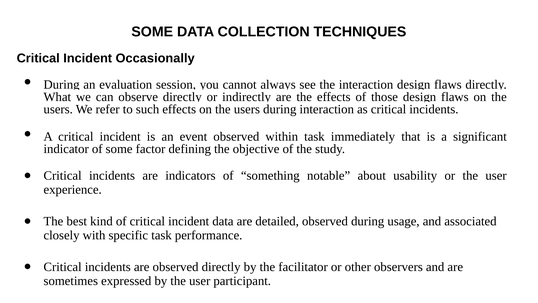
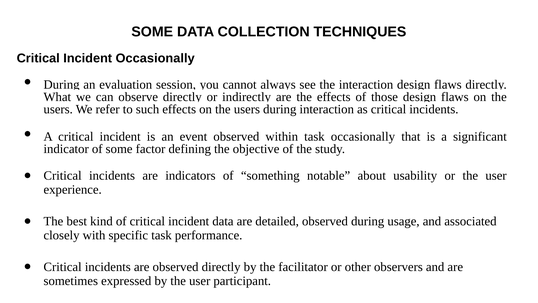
immediately at (363, 136): immediately -> occasionally
